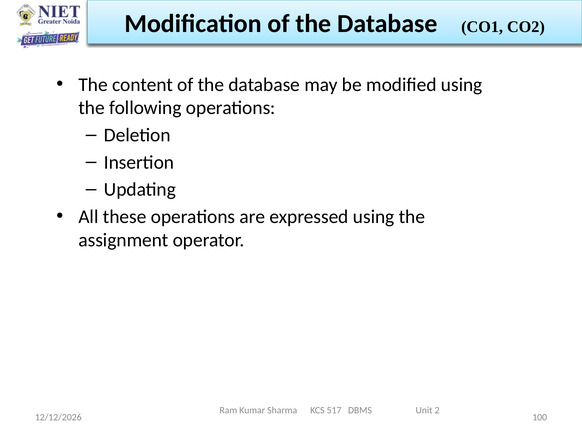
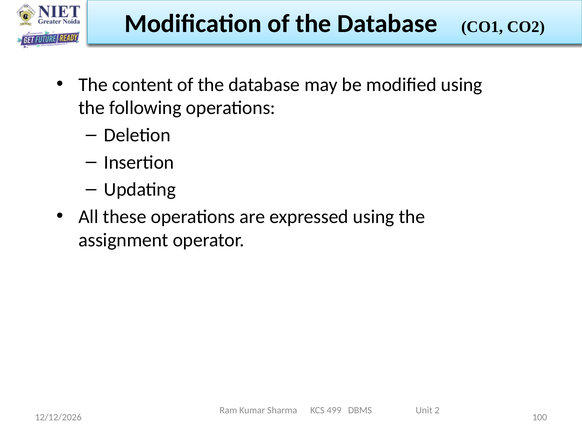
517: 517 -> 499
